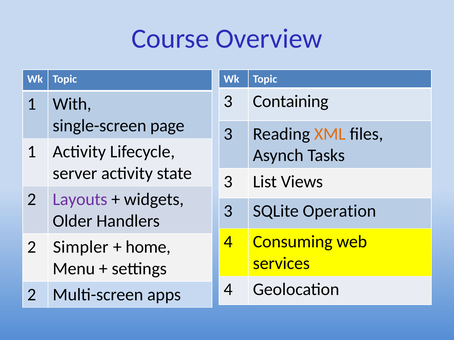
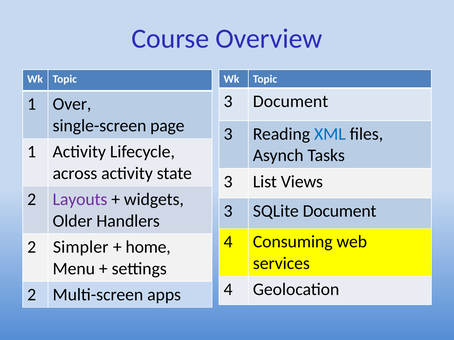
3 Containing: Containing -> Document
With: With -> Over
XML colour: orange -> blue
server: server -> across
SQLite Operation: Operation -> Document
